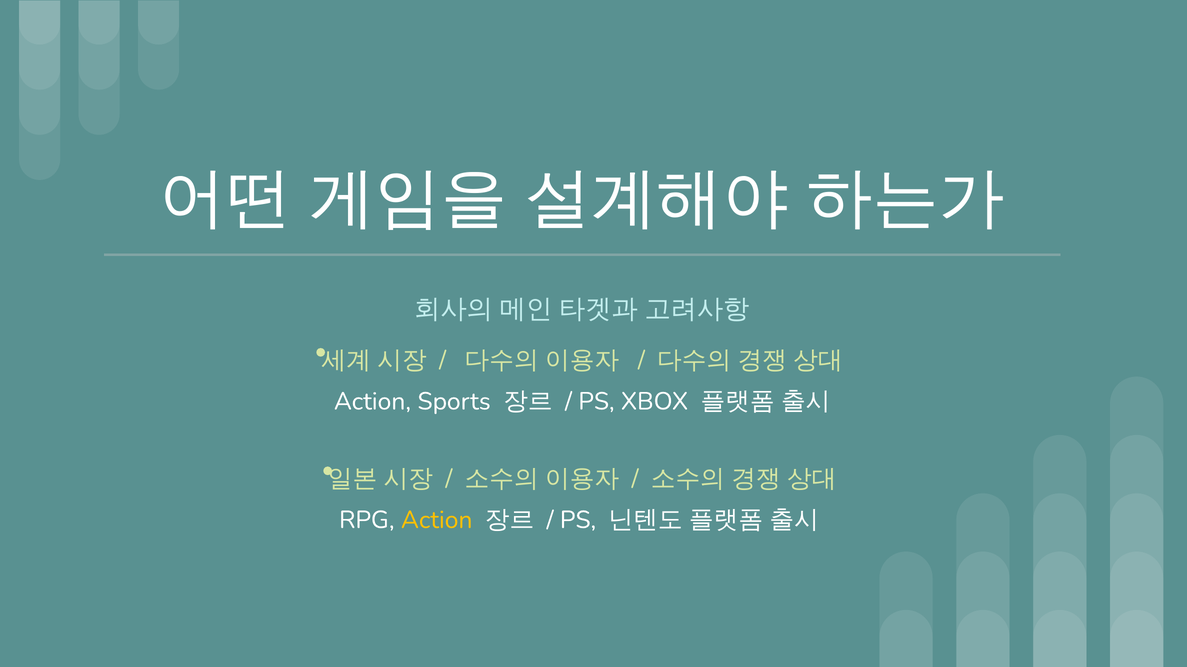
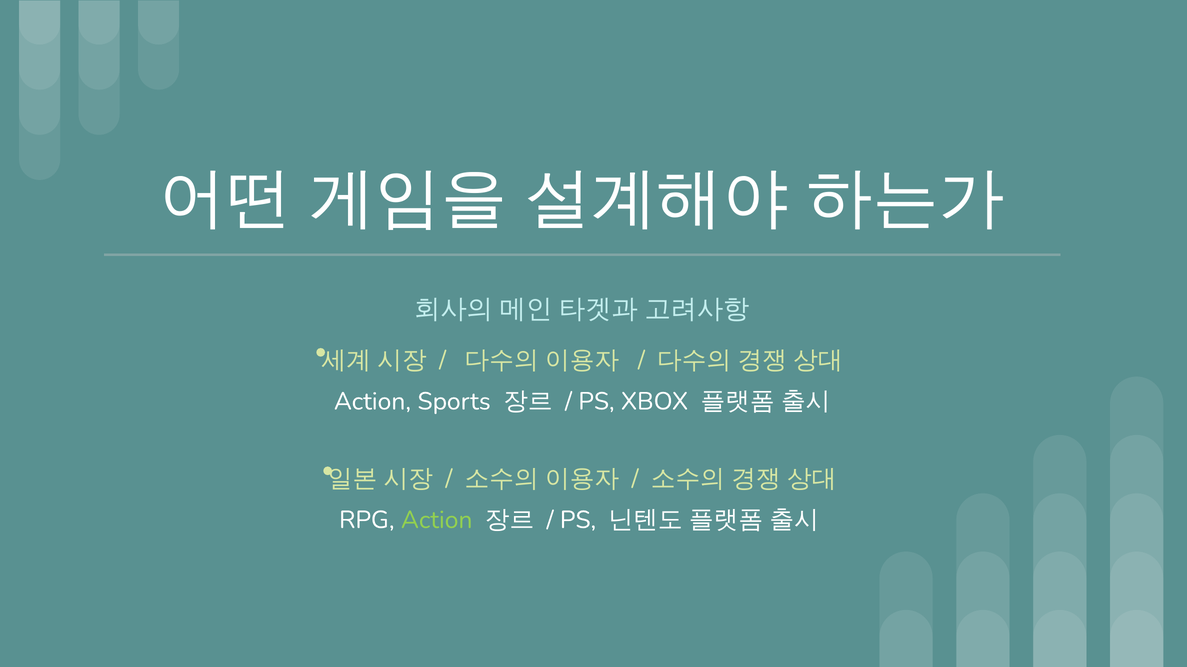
Action at (437, 520) colour: yellow -> light green
